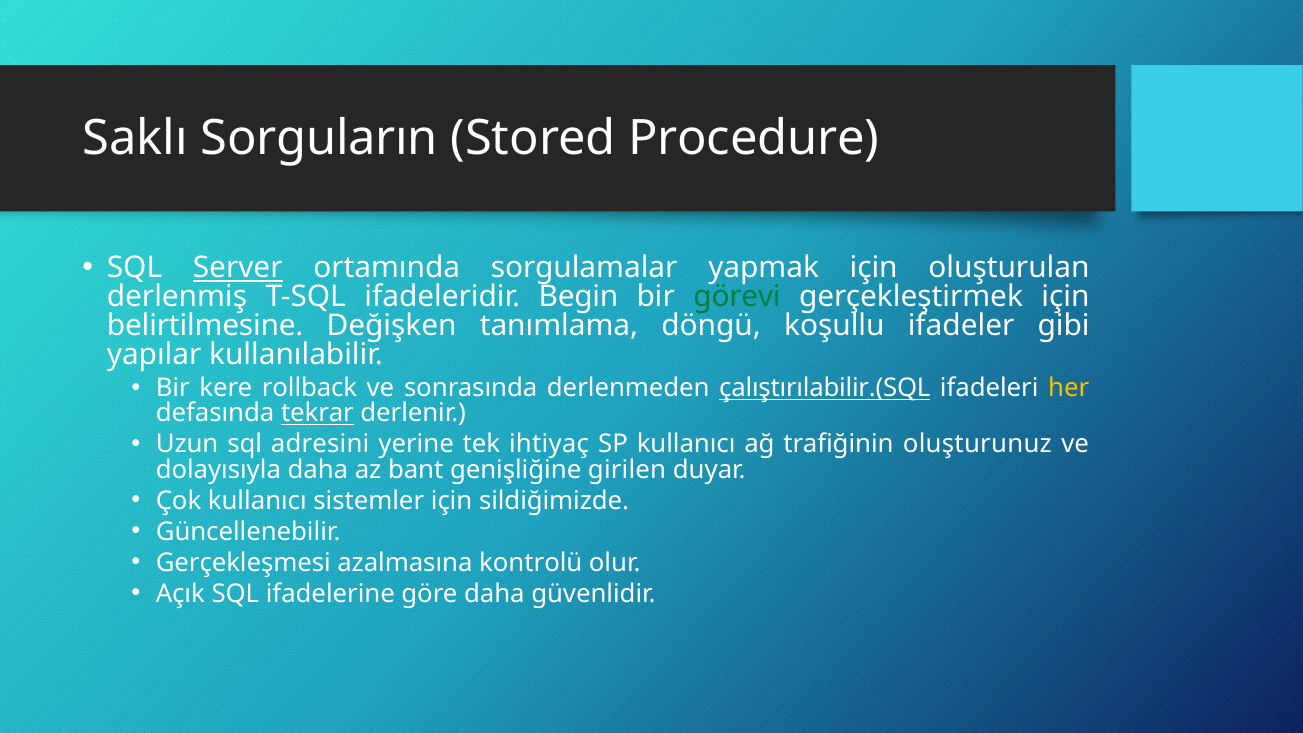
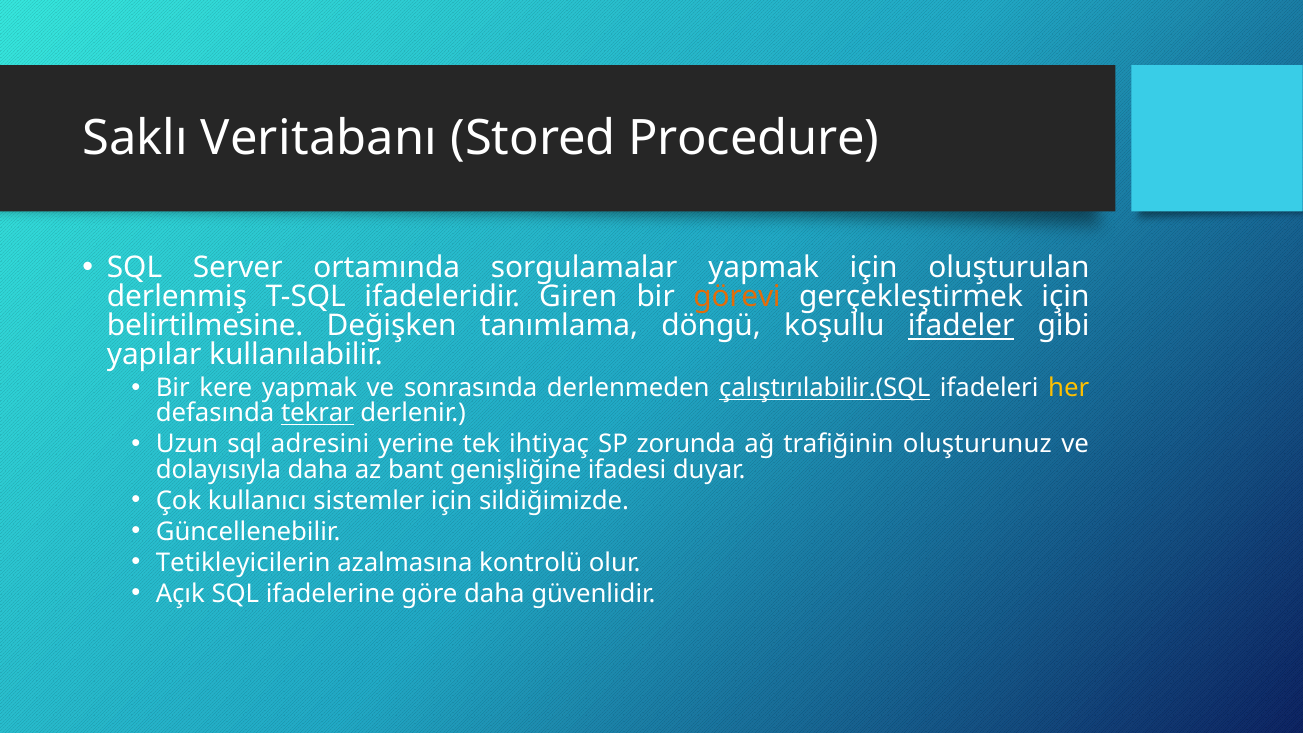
Sorguların: Sorguların -> Veritabanı
Server underline: present -> none
Begin: Begin -> Giren
görevi colour: green -> orange
ifadeler underline: none -> present
kere rollback: rollback -> yapmak
SP kullanıcı: kullanıcı -> zorunda
girilen: girilen -> ifadesi
Gerçekleşmesi: Gerçekleşmesi -> Tetikleyicilerin
